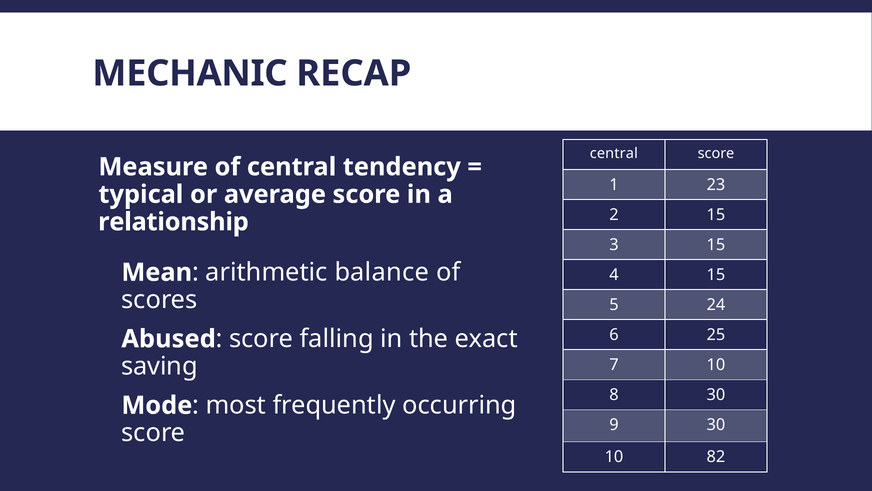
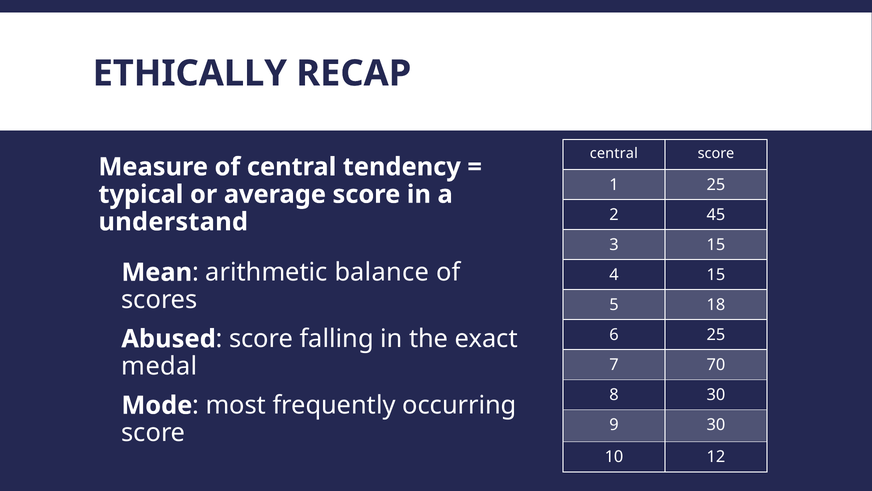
MECHANIC: MECHANIC -> ETHICALLY
1 23: 23 -> 25
2 15: 15 -> 45
relationship: relationship -> understand
24: 24 -> 18
saving: saving -> medal
7 10: 10 -> 70
82: 82 -> 12
